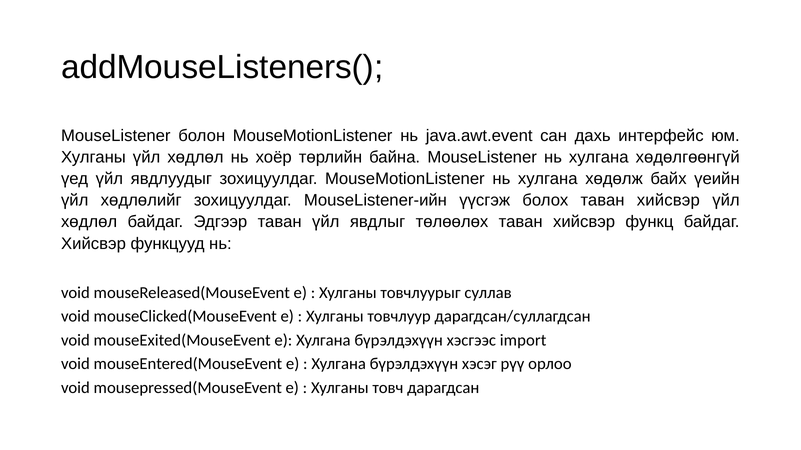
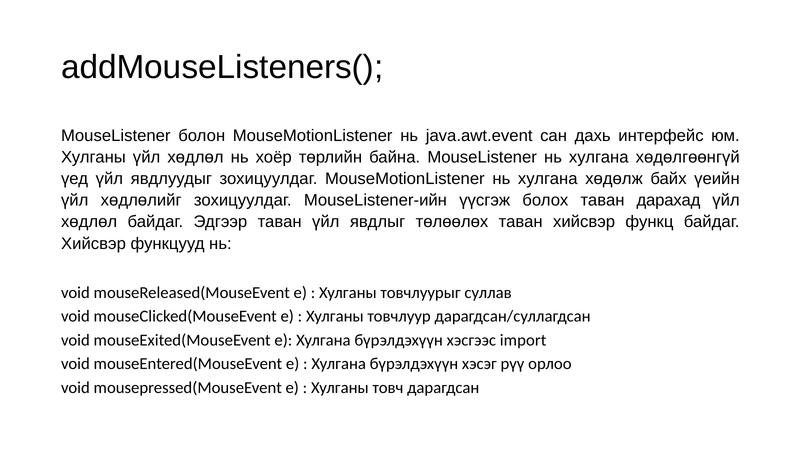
болох таван хийсвэр: хийсвэр -> дарахад
